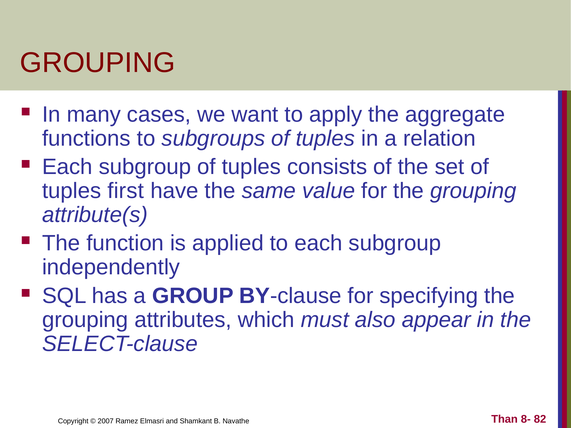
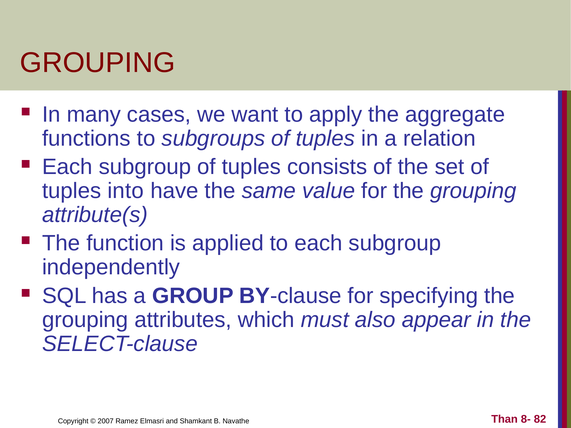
first: first -> into
